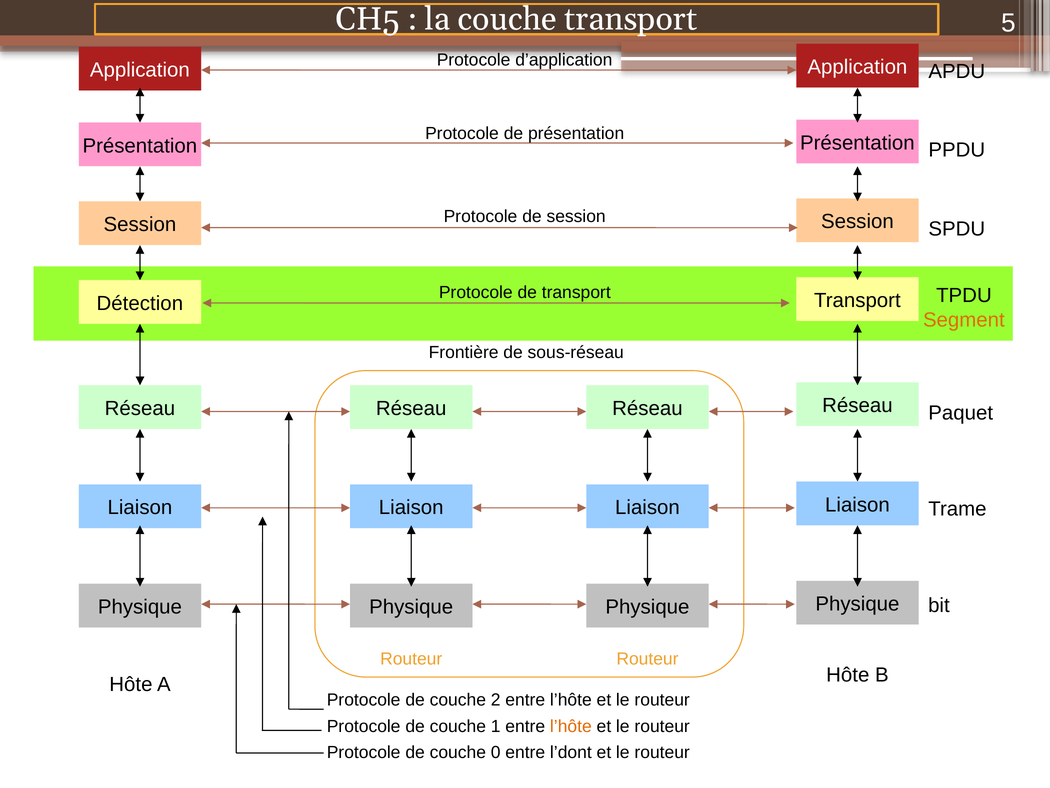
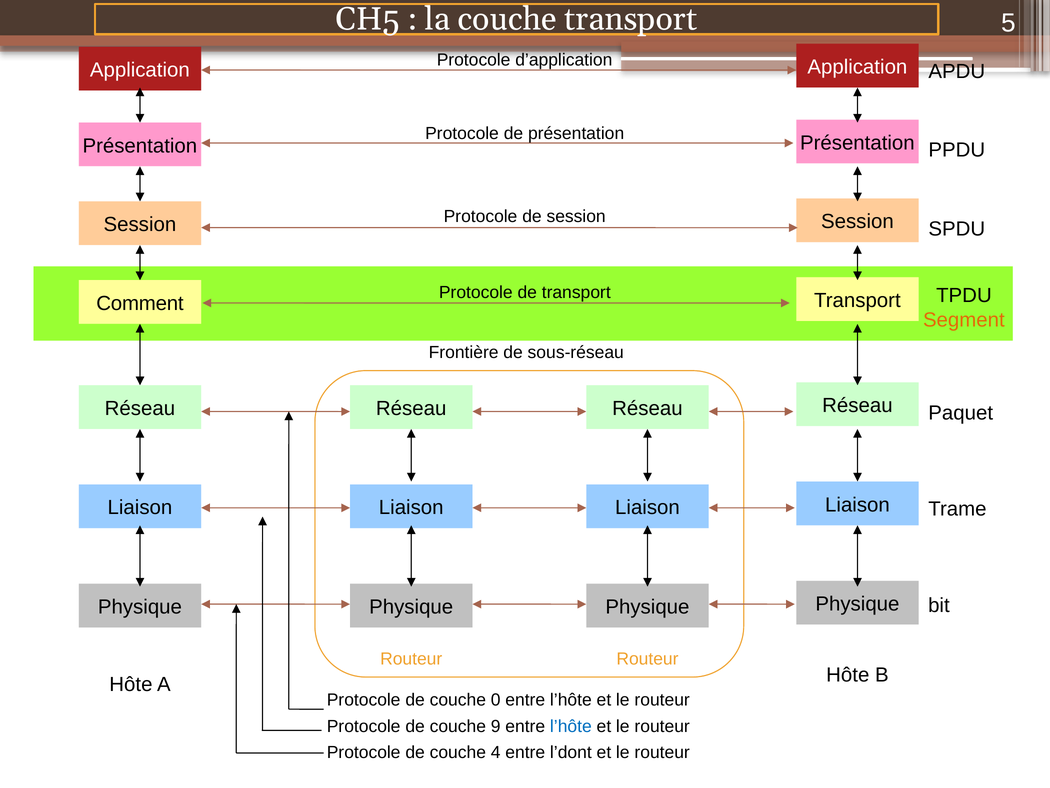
Détection: Détection -> Comment
2: 2 -> 0
1: 1 -> 9
l’hôte at (571, 726) colour: orange -> blue
0: 0 -> 4
